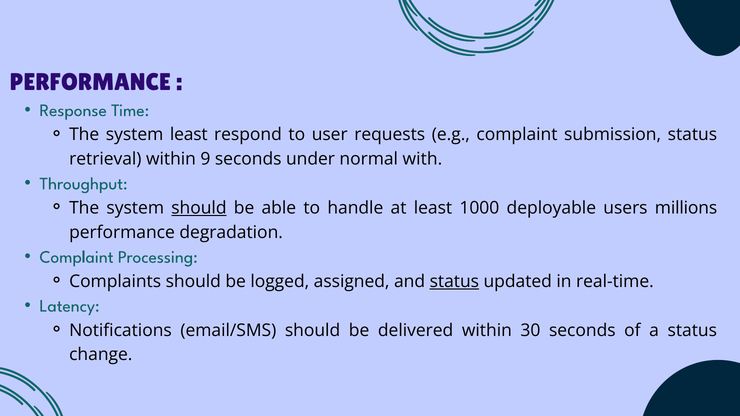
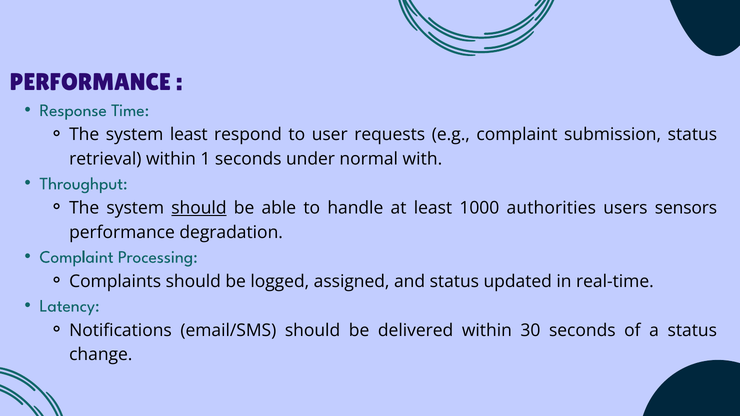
9: 9 -> 1
deployable: deployable -> authorities
millions: millions -> sensors
status at (454, 282) underline: present -> none
